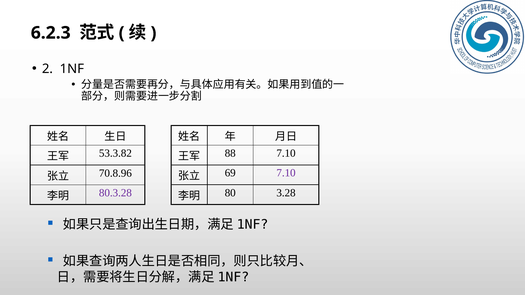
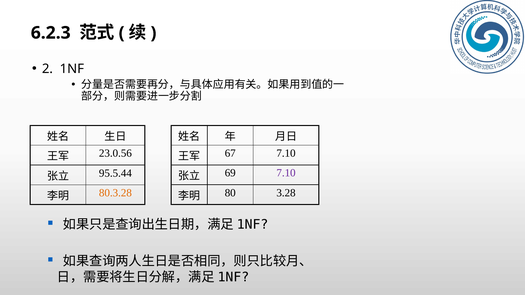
88: 88 -> 67
53.3.82: 53.3.82 -> 23.0.56
70.8.96: 70.8.96 -> 95.5.44
80.3.28 colour: purple -> orange
